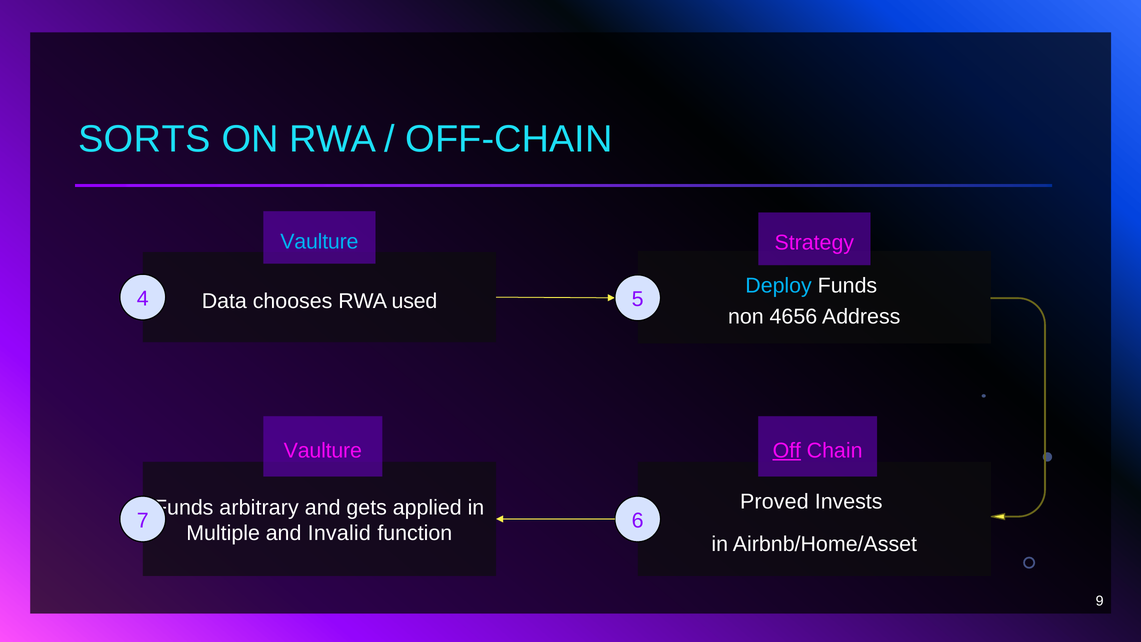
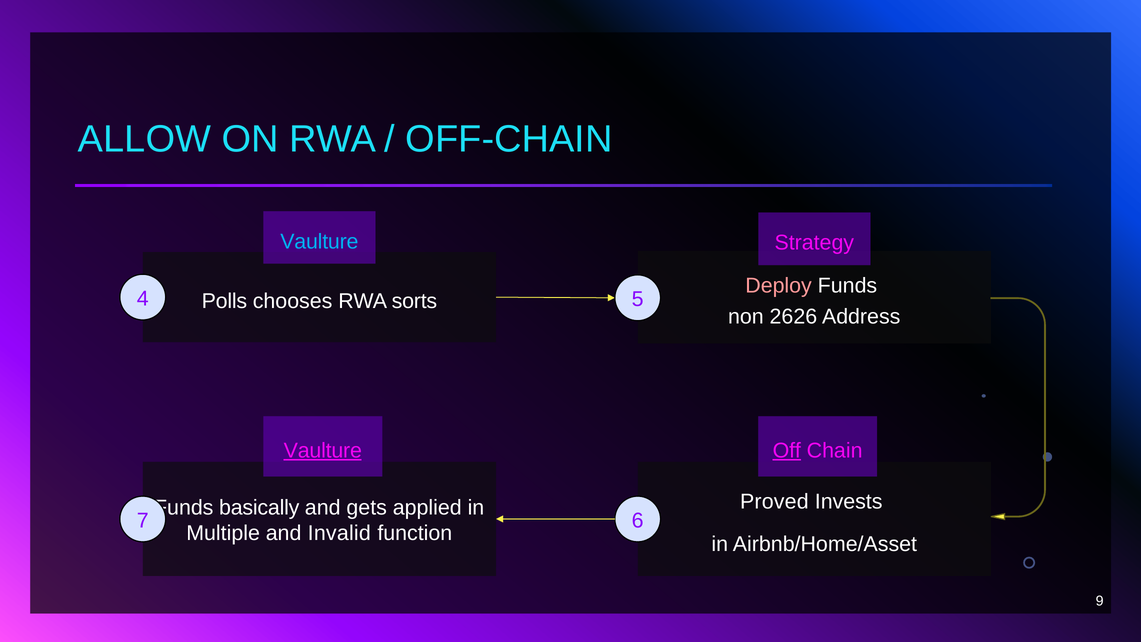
SORTS: SORTS -> ALLOW
Deploy colour: light blue -> pink
Data: Data -> Polls
used: used -> sorts
4656: 4656 -> 2626
Vaulture at (323, 450) underline: none -> present
arbitrary: arbitrary -> basically
